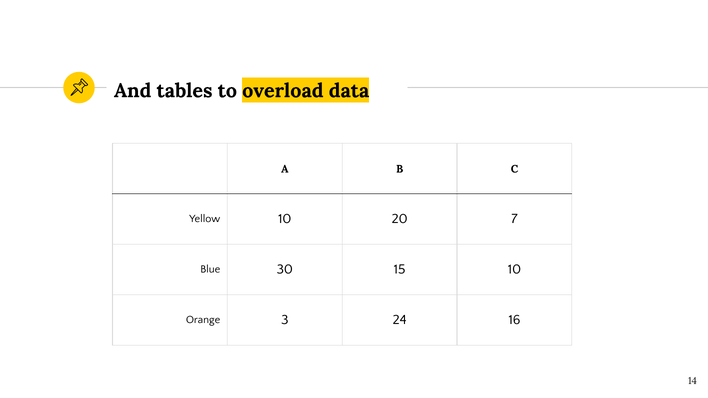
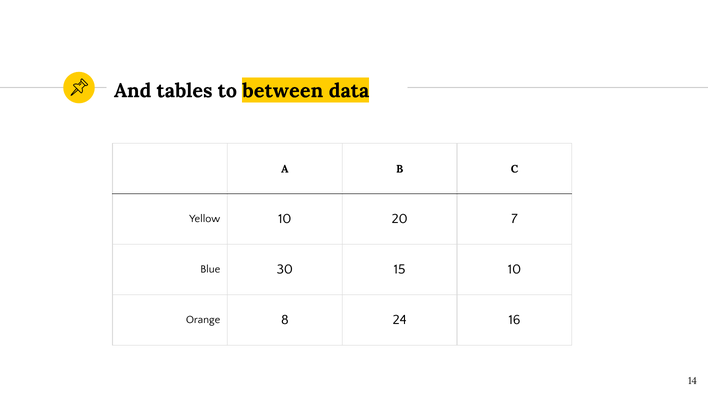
overload: overload -> between
3: 3 -> 8
